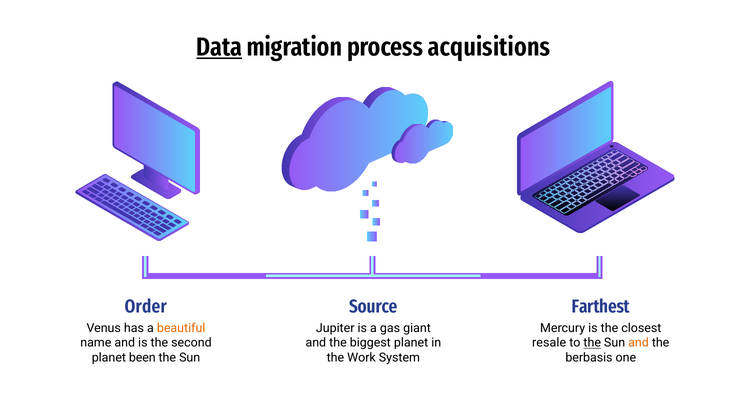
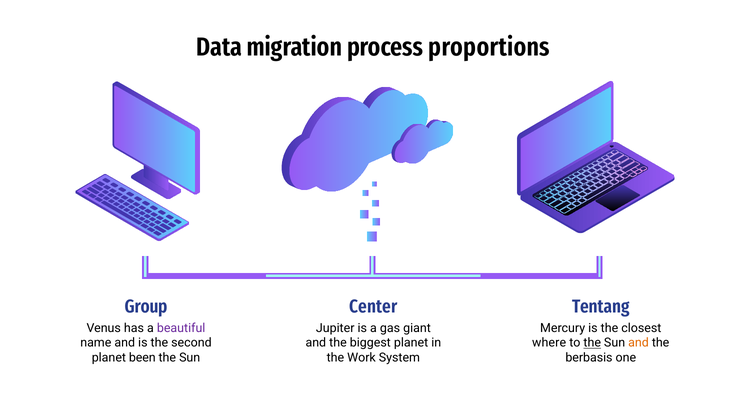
Data underline: present -> none
acquisitions: acquisitions -> proportions
Order: Order -> Group
Source: Source -> Center
Farthest: Farthest -> Tentang
beautiful colour: orange -> purple
resale: resale -> where
